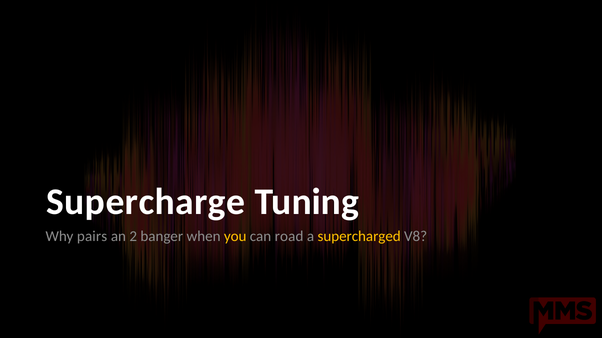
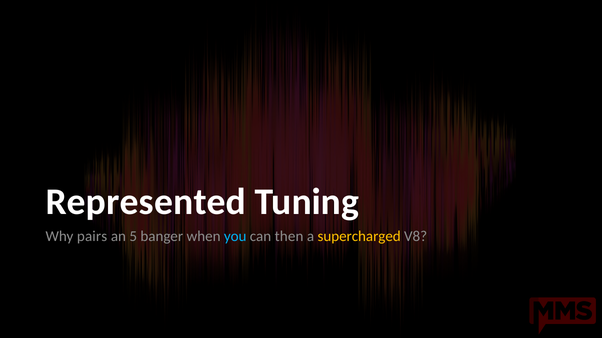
Supercharge: Supercharge -> Represented
2: 2 -> 5
you colour: yellow -> light blue
road: road -> then
